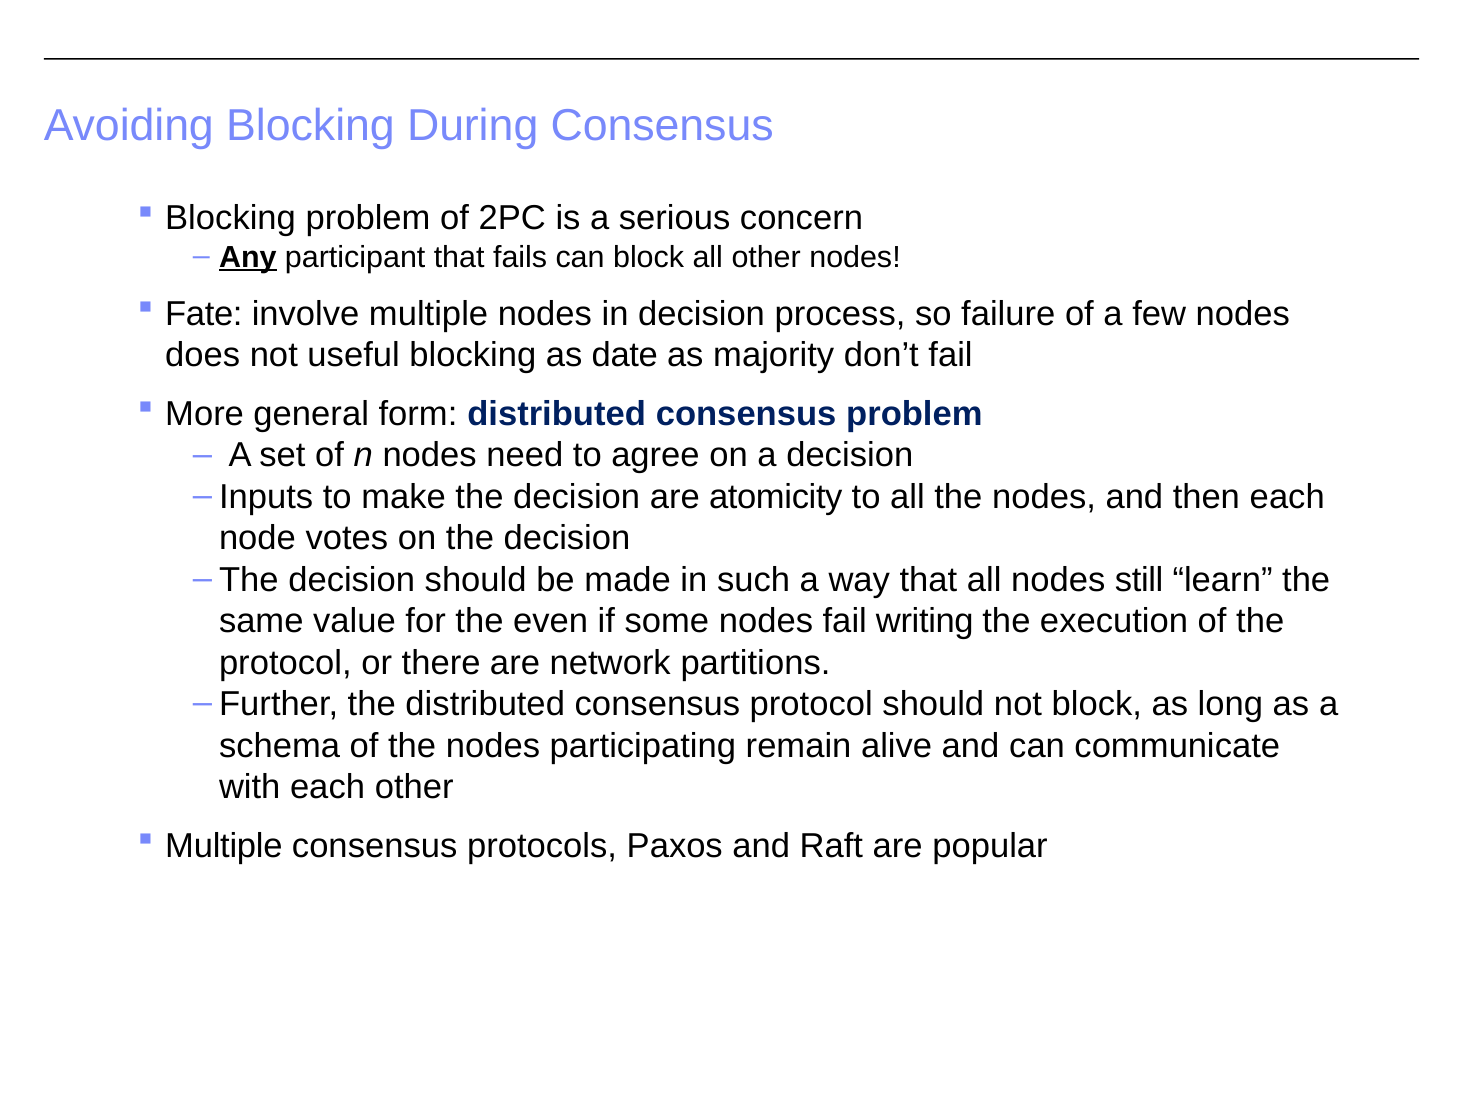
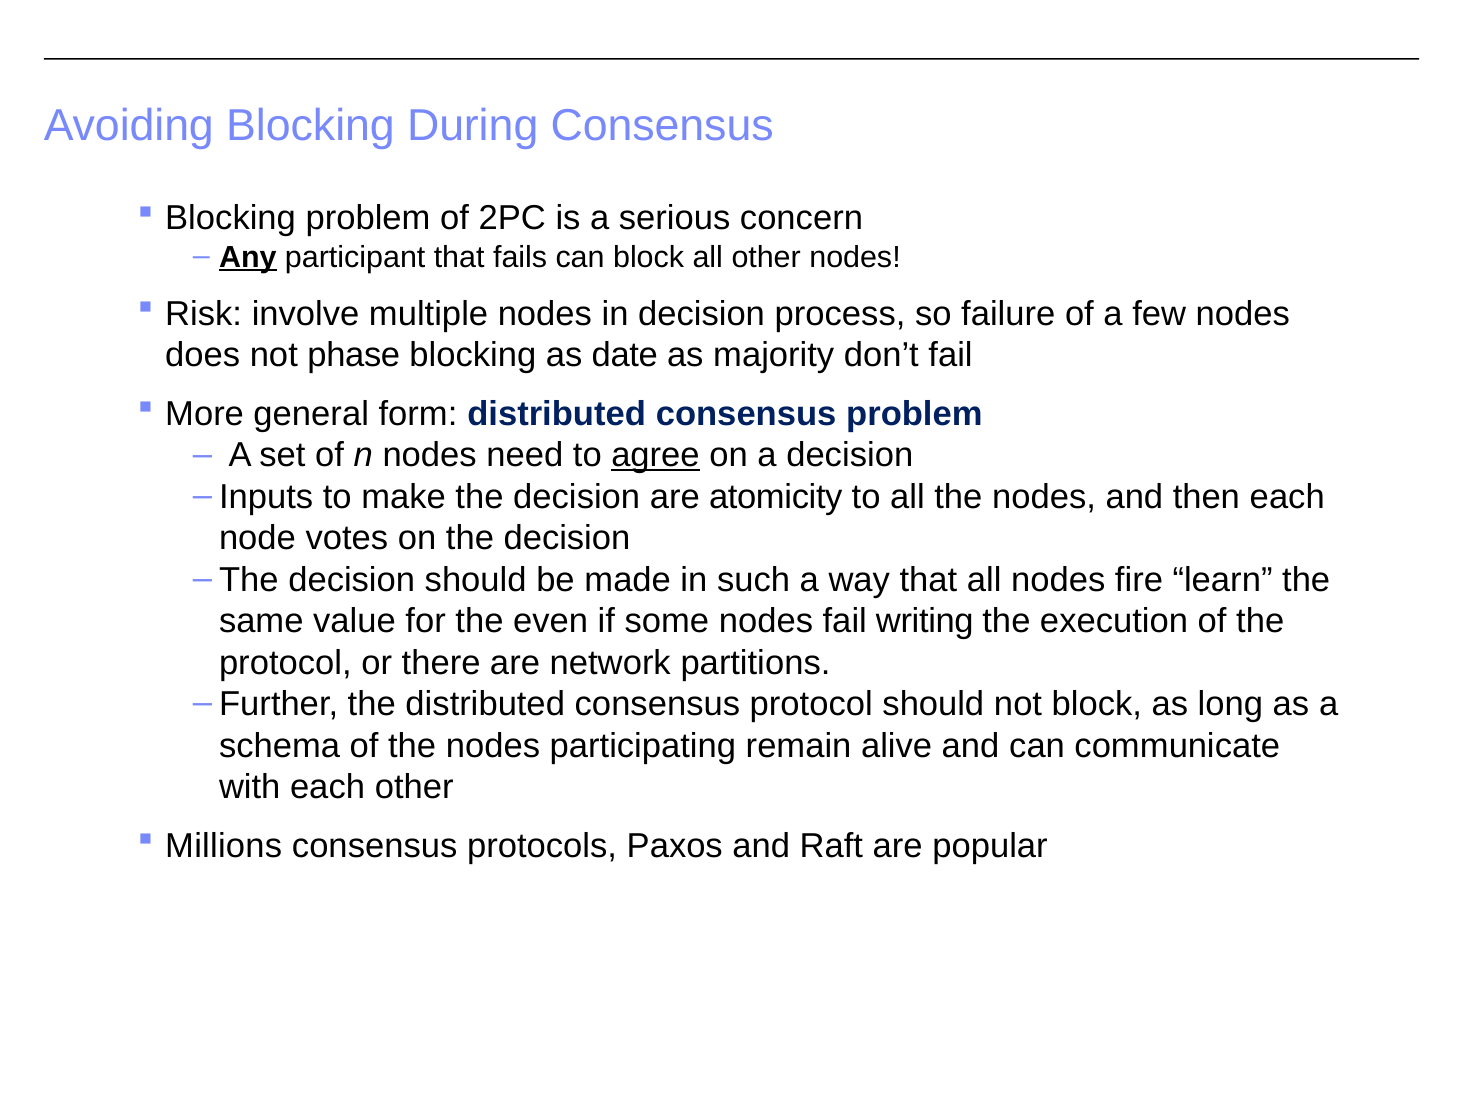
Fate: Fate -> Risk
useful: useful -> phase
agree underline: none -> present
still: still -> fire
Multiple at (224, 846): Multiple -> Millions
